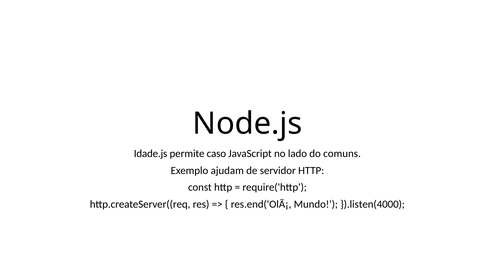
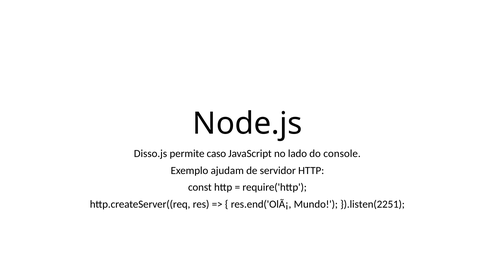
Idade.js: Idade.js -> Disso.js
comuns: comuns -> console
}).listen(4000: }).listen(4000 -> }).listen(2251
